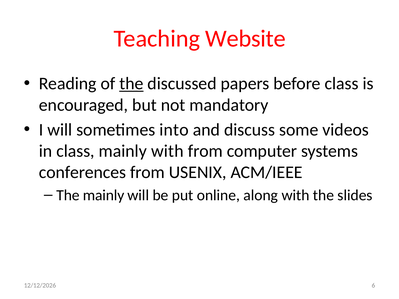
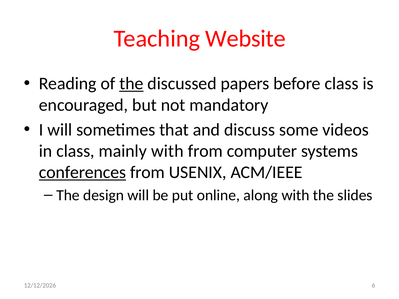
into: into -> that
conferences underline: none -> present
The mainly: mainly -> design
